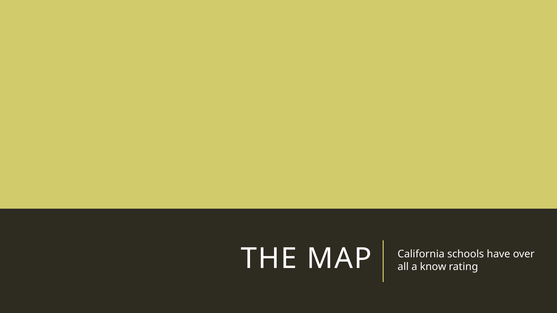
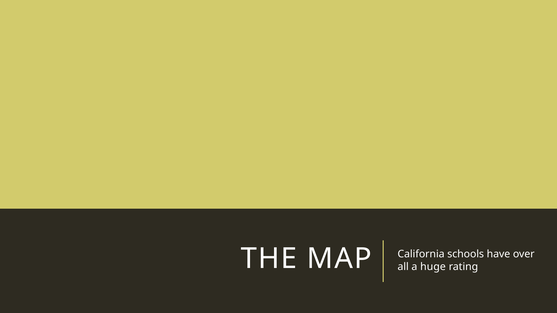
know: know -> huge
